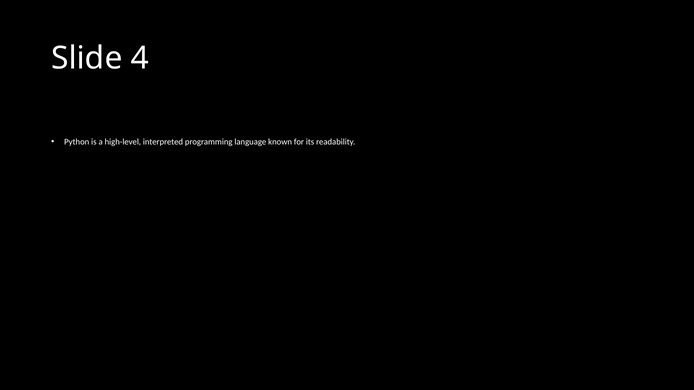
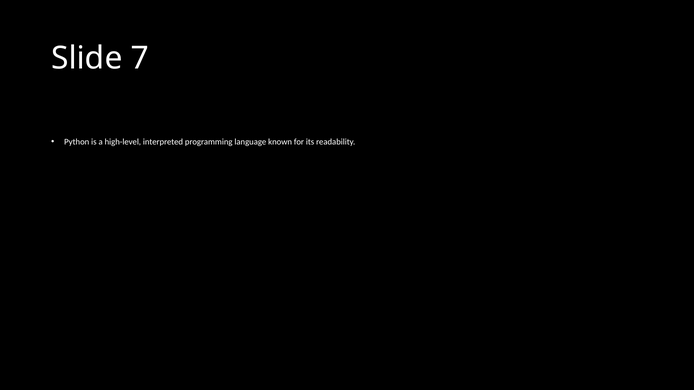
4: 4 -> 7
